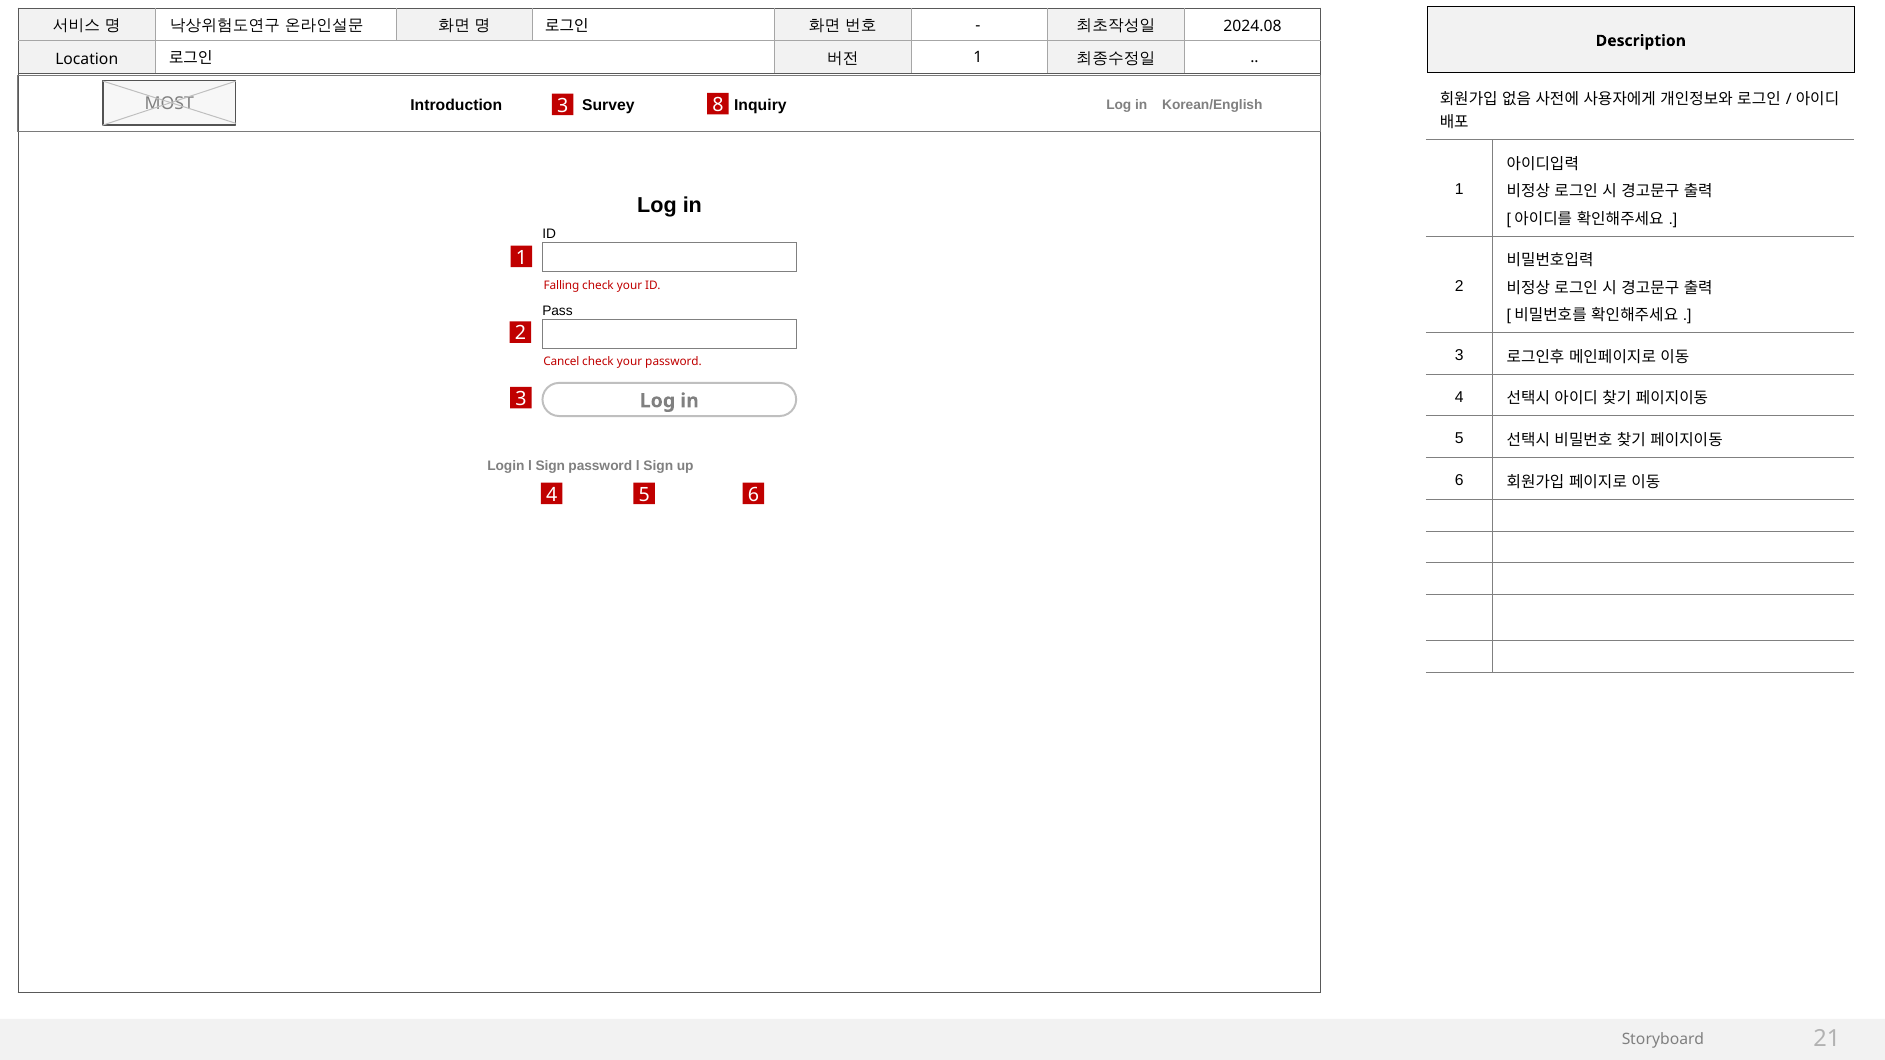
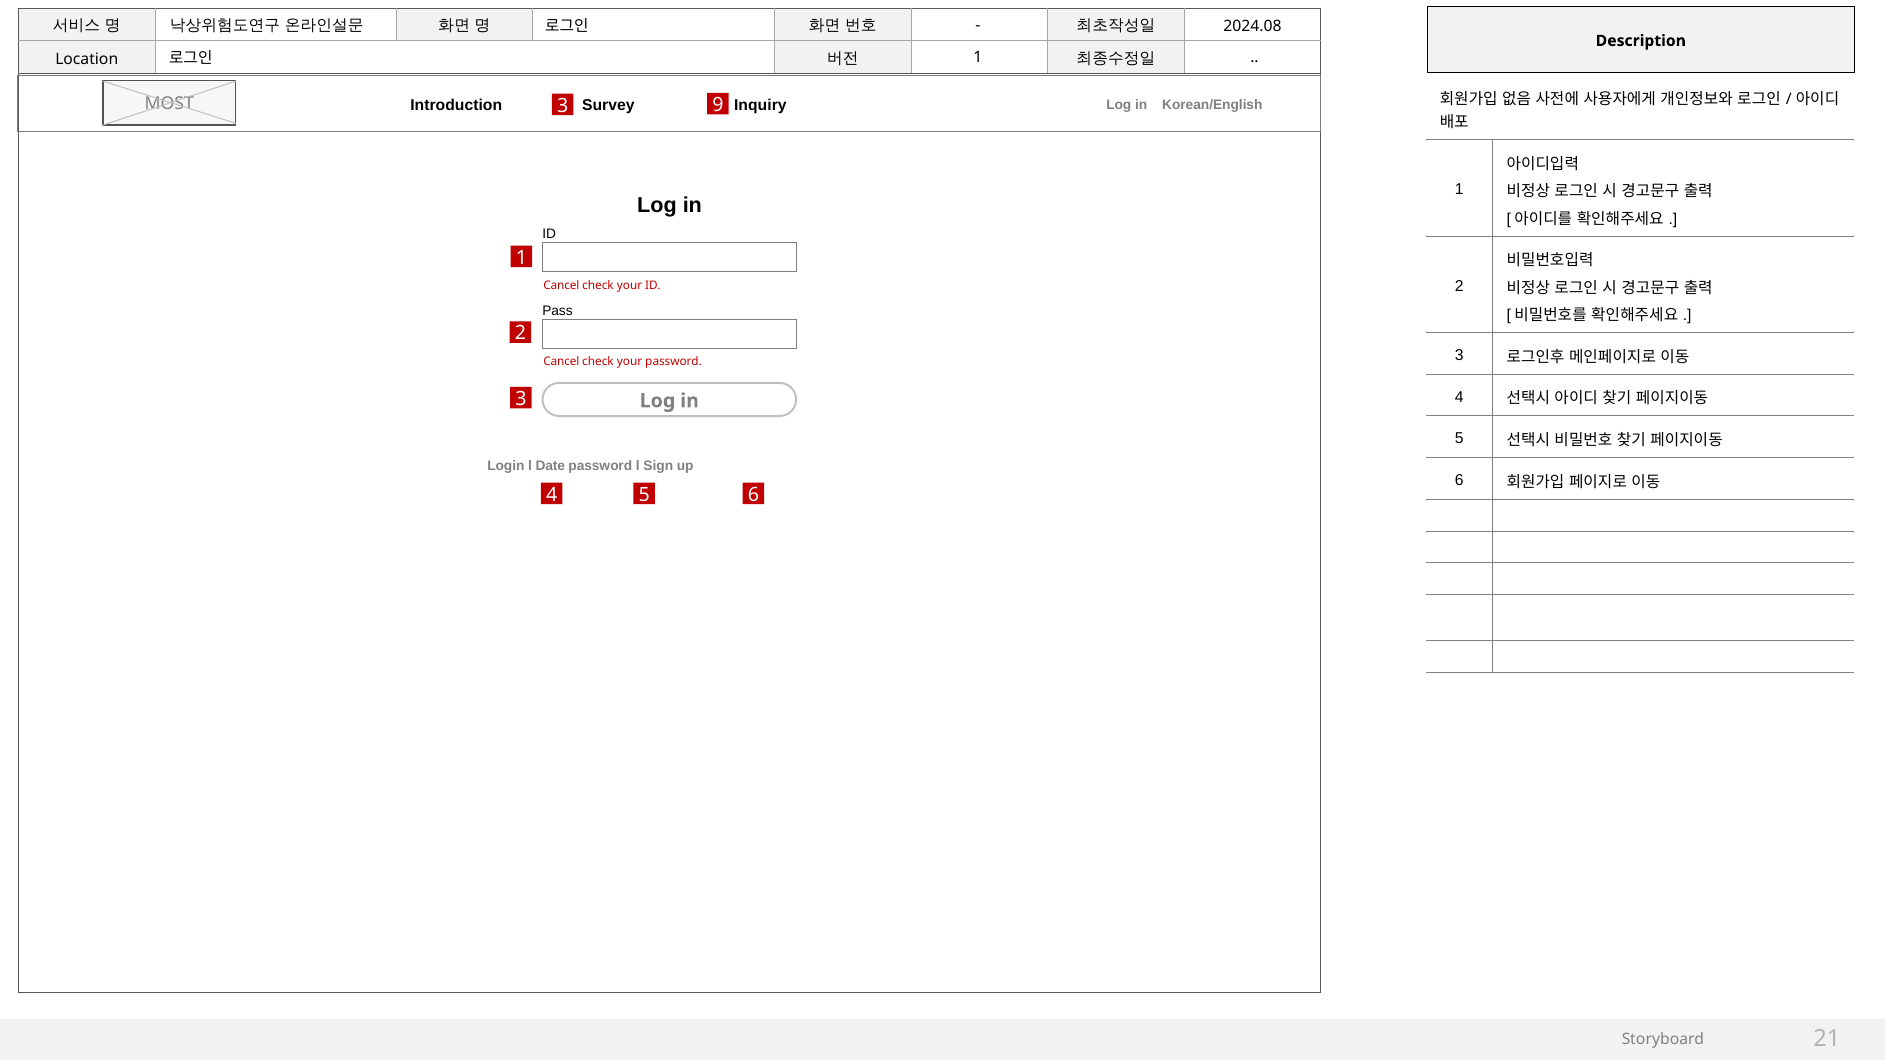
8: 8 -> 9
Falling at (561, 285): Falling -> Cancel
Login l Sign: Sign -> Date
